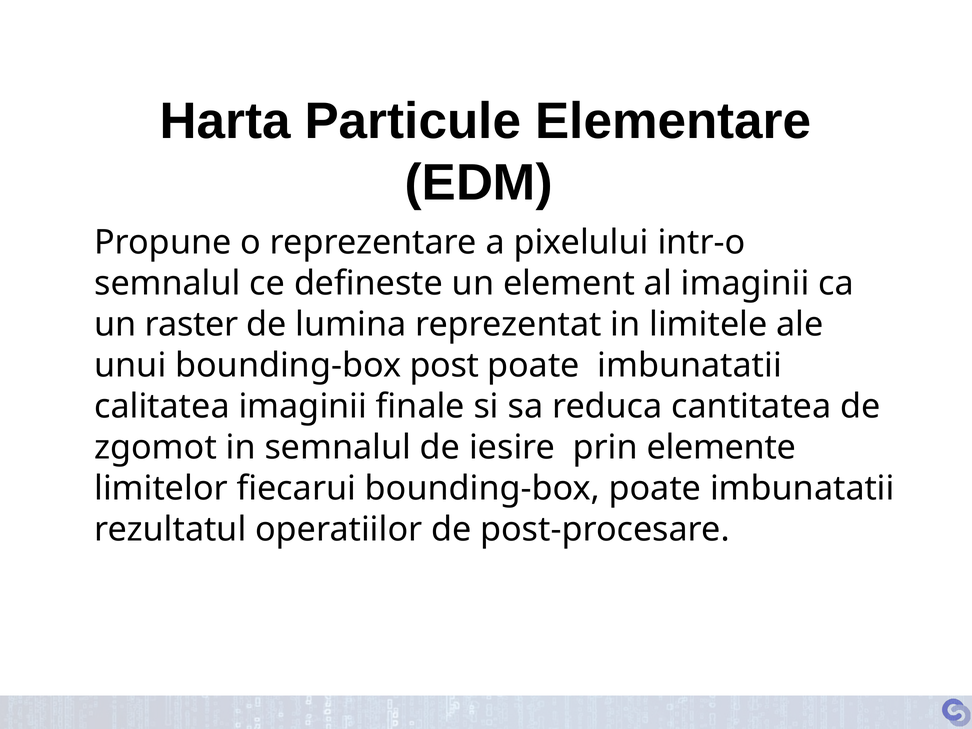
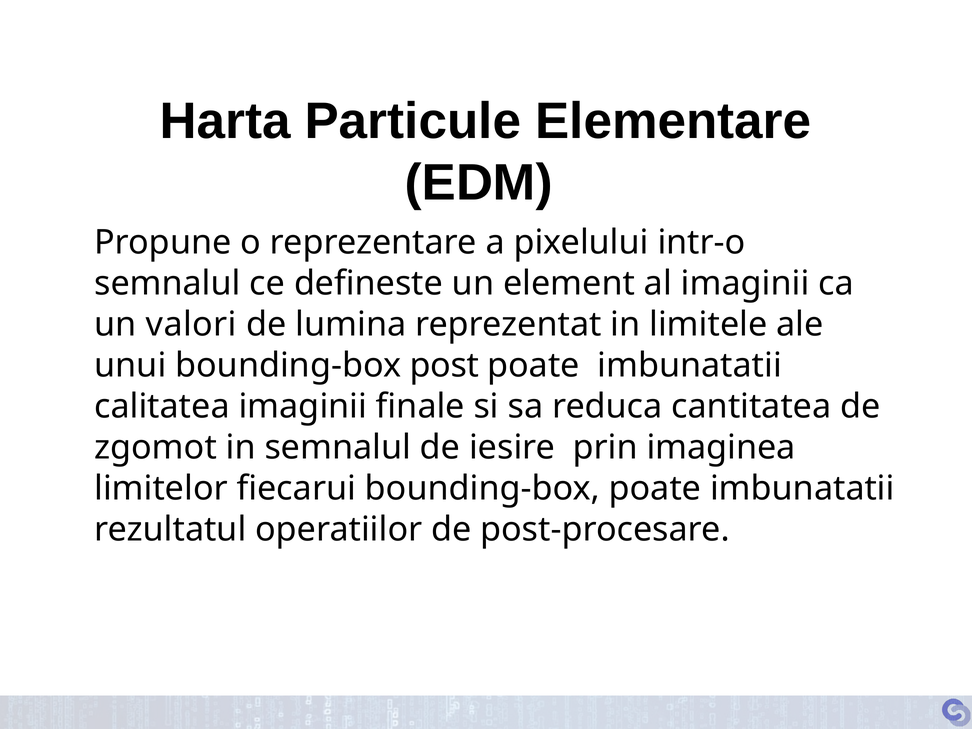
raster: raster -> valori
elemente: elemente -> imaginea
